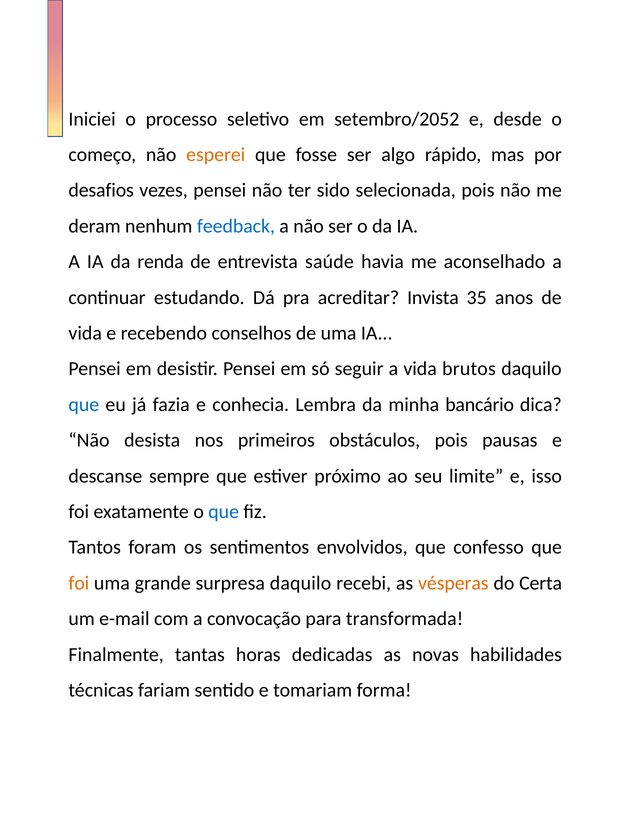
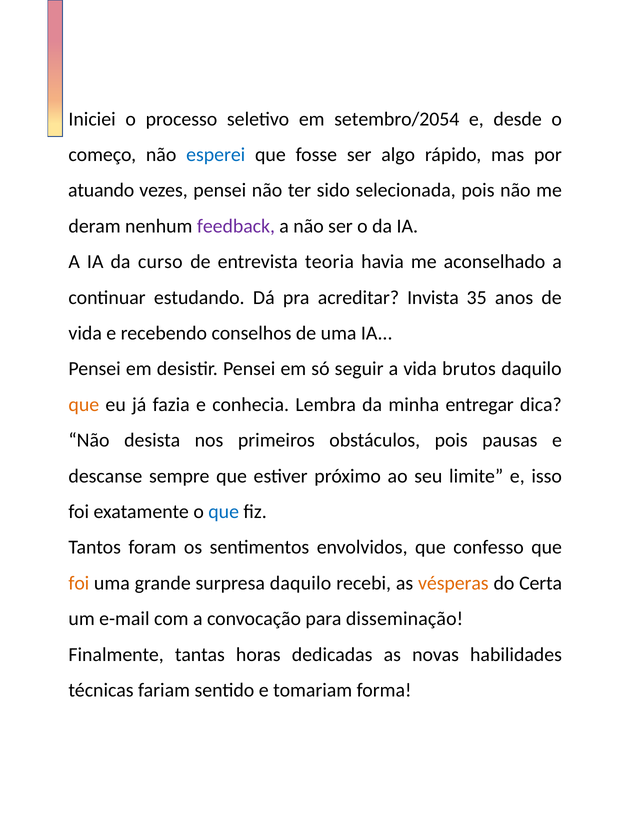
setembro/2052: setembro/2052 -> setembro/2054
esperei colour: orange -> blue
desafios: desafios -> atuando
feedback colour: blue -> purple
renda: renda -> curso
saúde: saúde -> teoria
que at (84, 405) colour: blue -> orange
bancário: bancário -> entregar
transformada: transformada -> disseminação
